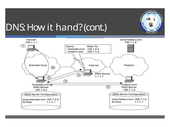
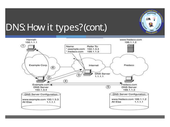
hand: hand -> types
